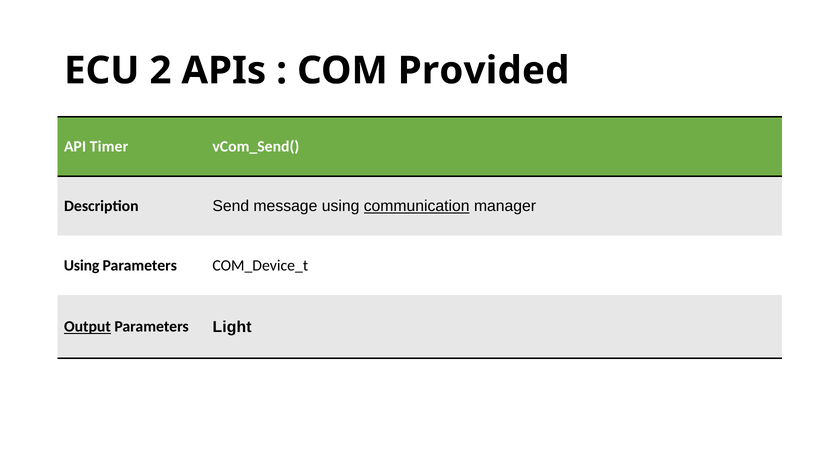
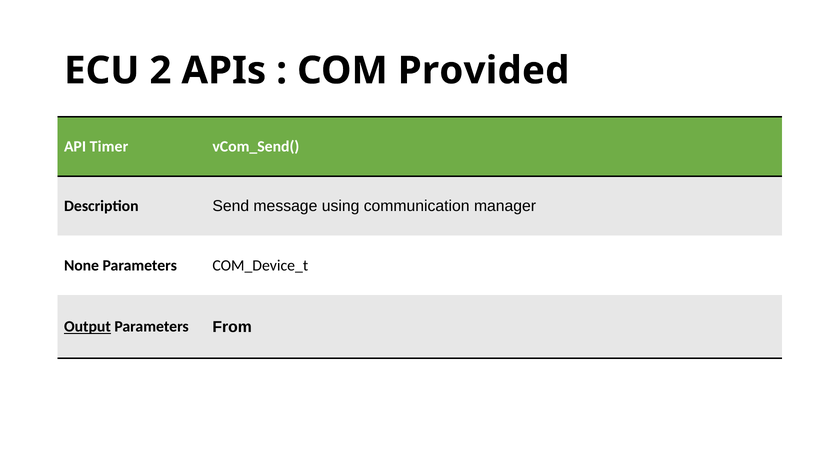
communication underline: present -> none
Using at (82, 265): Using -> None
Light: Light -> From
